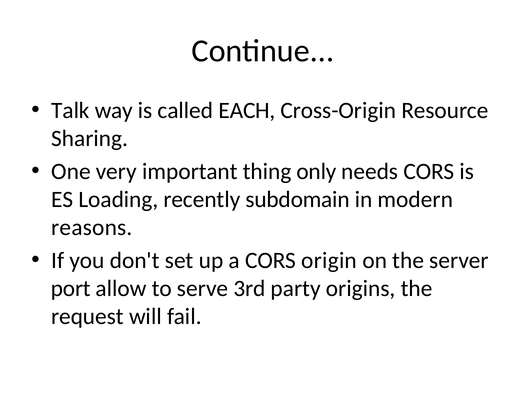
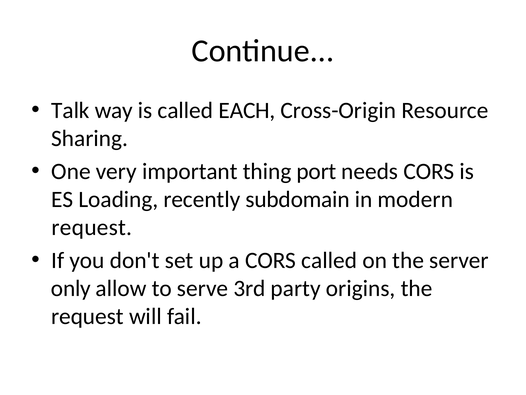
only: only -> port
reasons at (92, 227): reasons -> request
CORS origin: origin -> called
port: port -> only
